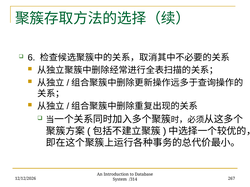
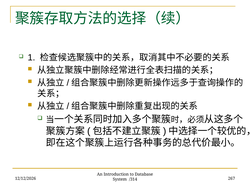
6: 6 -> 1
